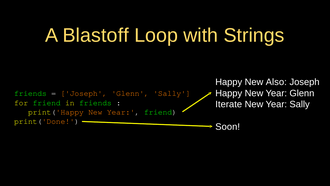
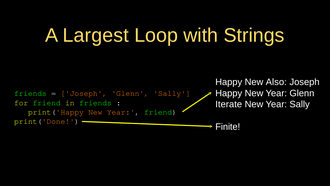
Blastoff: Blastoff -> Largest
Soon: Soon -> Finite
